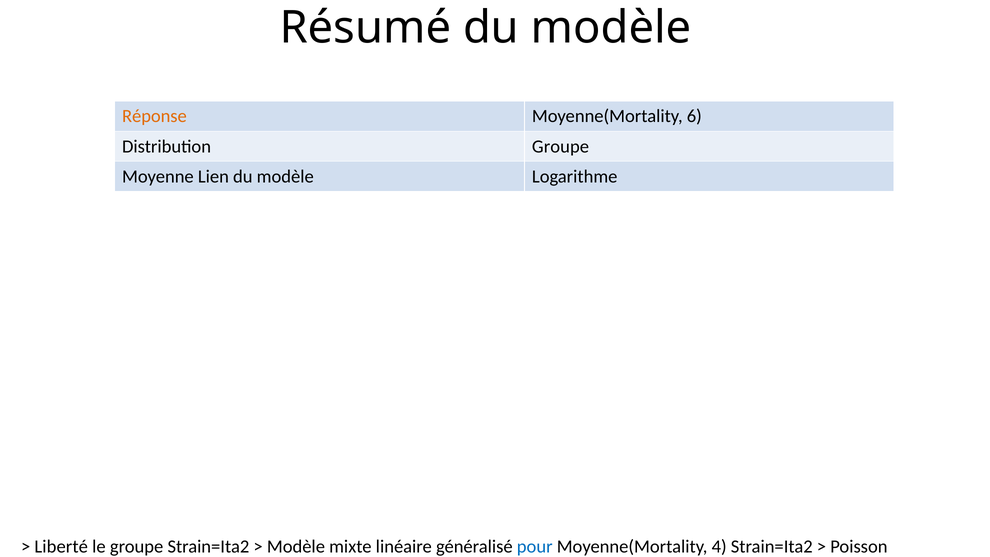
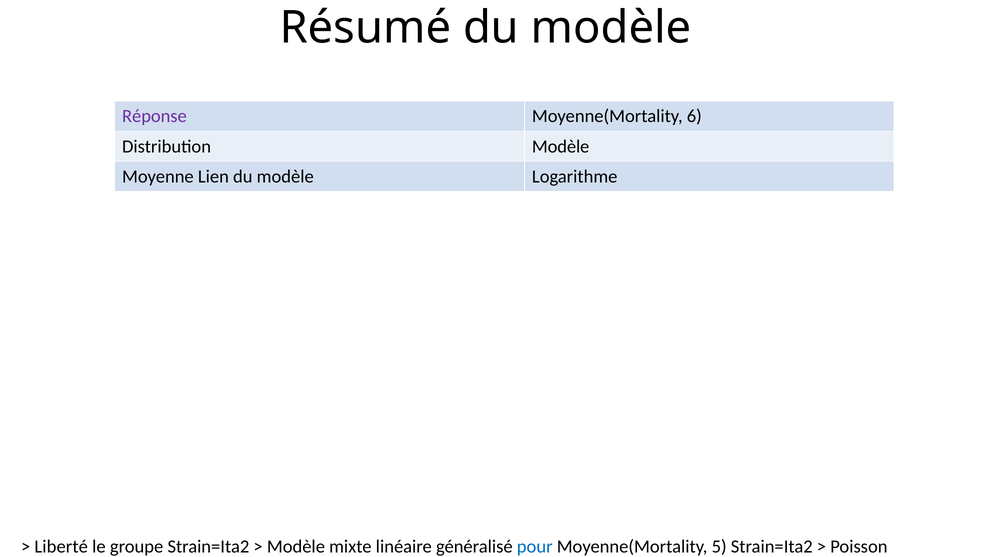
Réponse colour: orange -> purple
Distribution Groupe: Groupe -> Modèle
4: 4 -> 5
